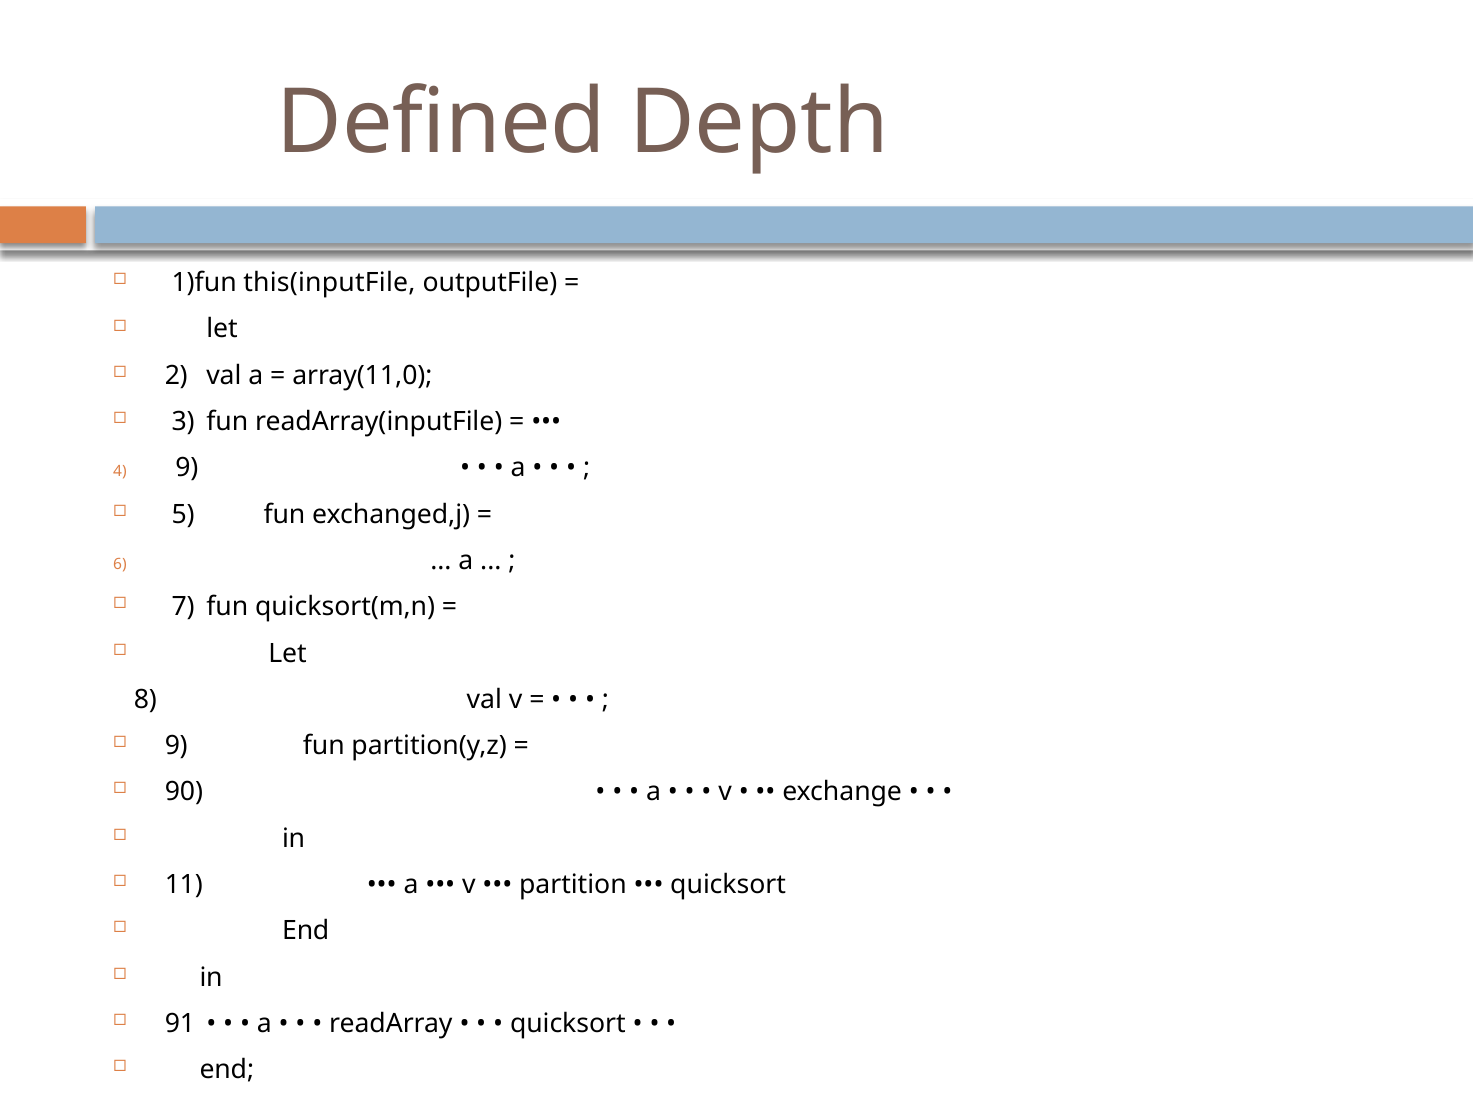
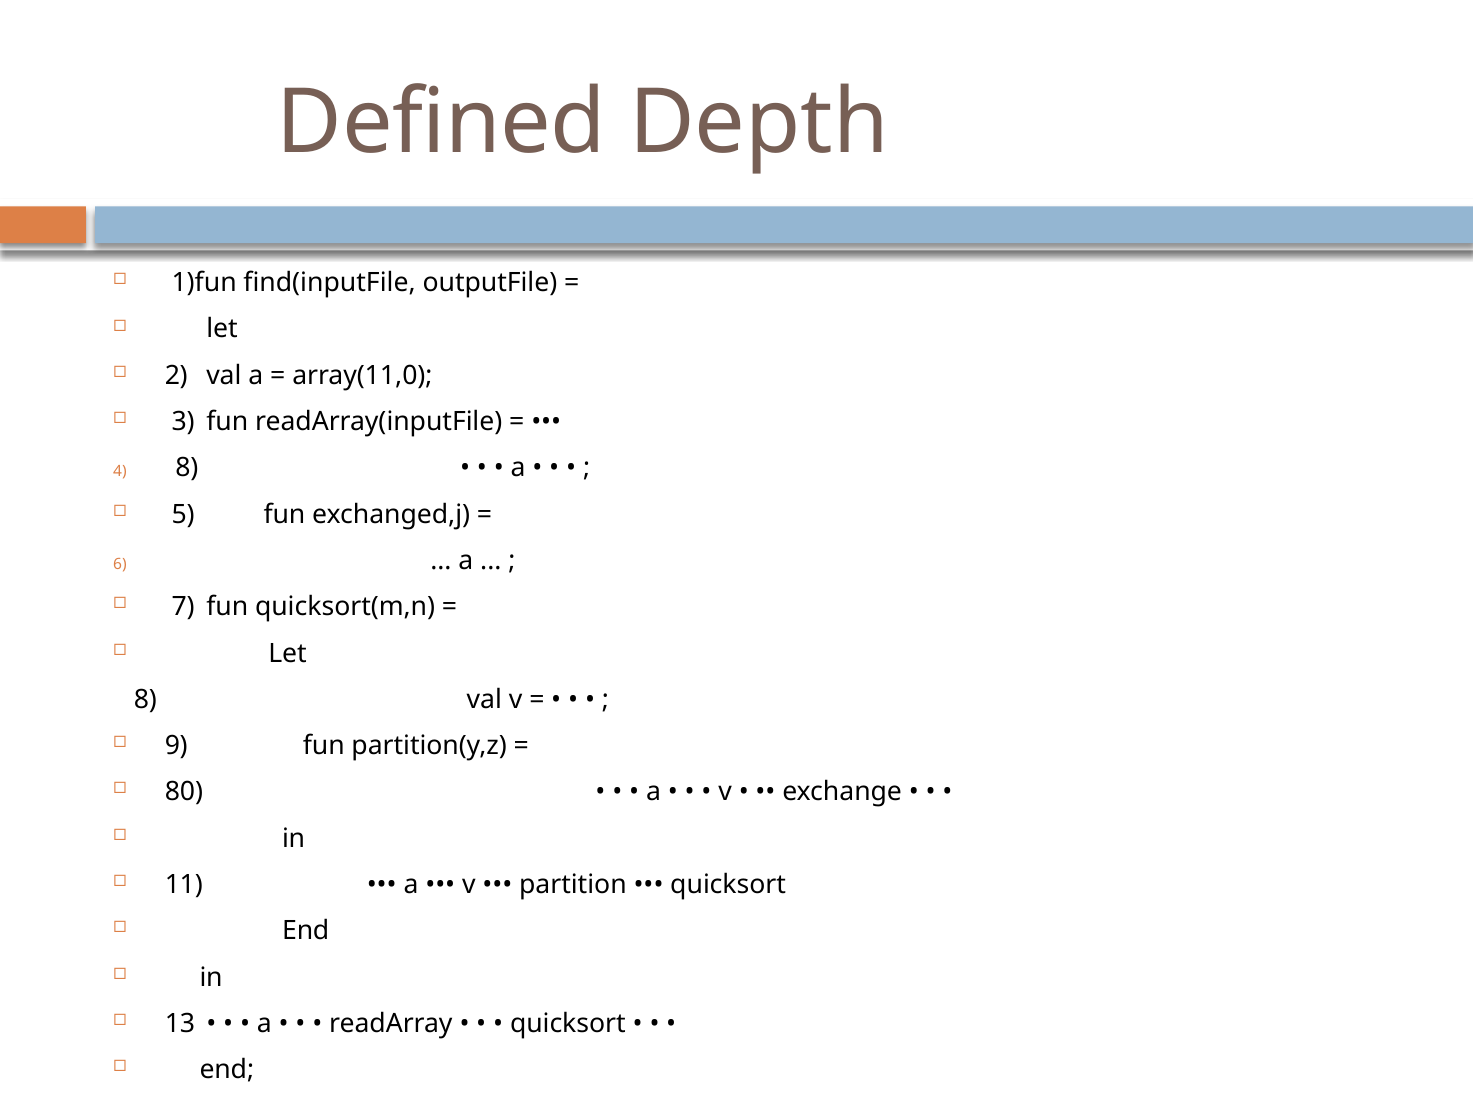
this(inputFile: this(inputFile -> find(inputFile
4 9: 9 -> 8
90: 90 -> 80
91: 91 -> 13
